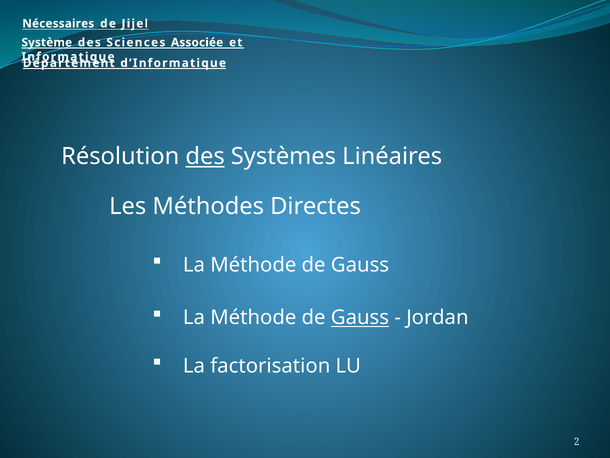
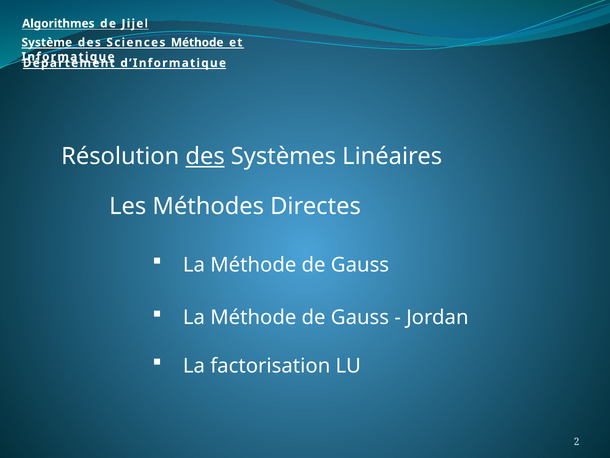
Nécessaires: Nécessaires -> Algorithmes
Sciences Associée: Associée -> Méthode
Gauss at (360, 317) underline: present -> none
